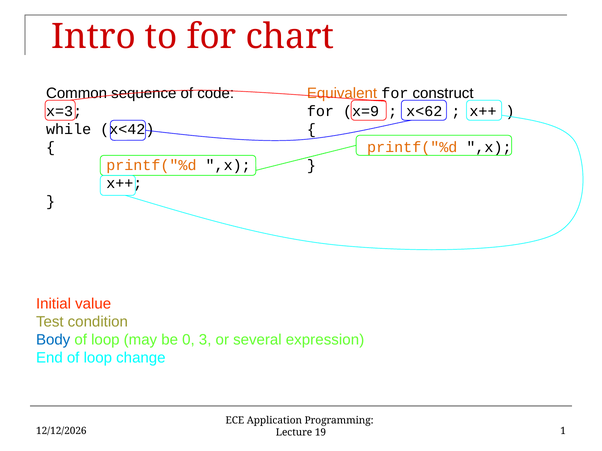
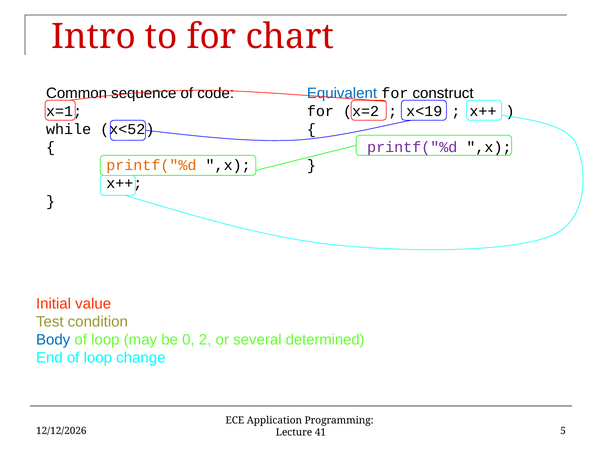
Equivalent colour: orange -> blue
x=3: x=3 -> x=1
x=9: x=9 -> x=2
x<62: x<62 -> x<19
x<42: x<42 -> x<52
printf("%d at (412, 147) colour: orange -> purple
3: 3 -> 2
expression: expression -> determined
1: 1 -> 5
19: 19 -> 41
